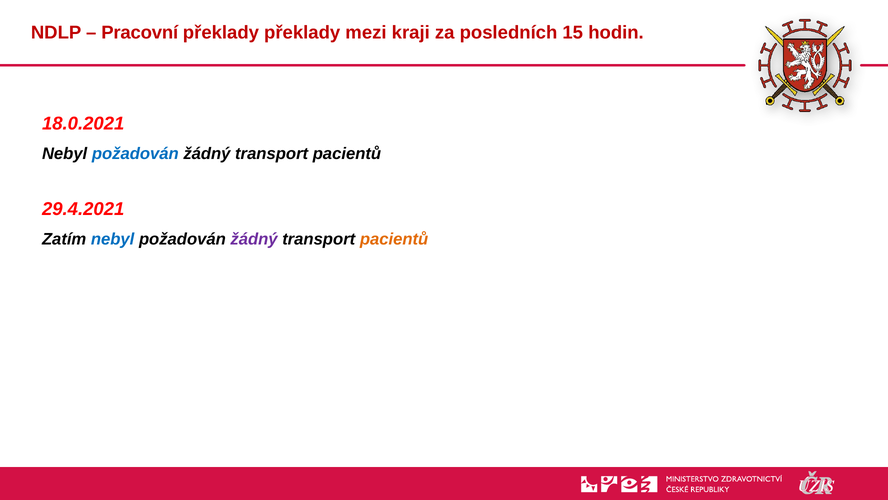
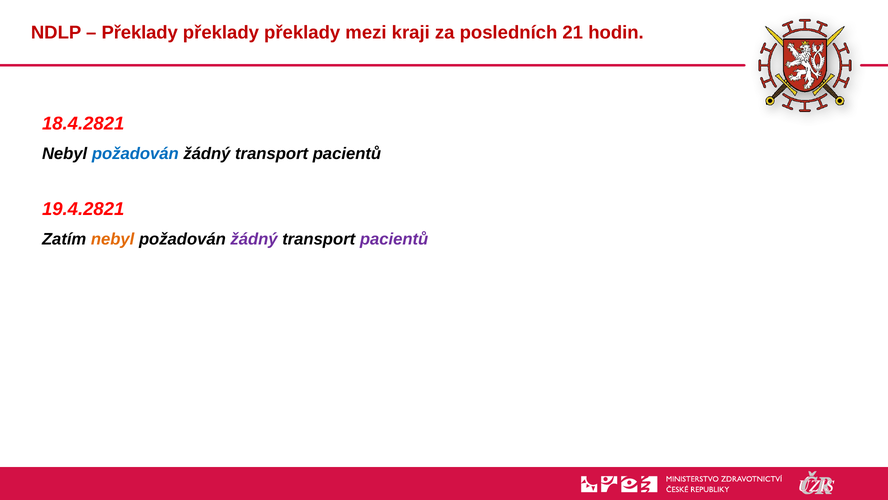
Pracovní at (140, 33): Pracovní -> Překlady
15: 15 -> 21
18.0.2021: 18.0.2021 -> 18.4.2821
29.4.2021: 29.4.2021 -> 19.4.2821
nebyl at (113, 239) colour: blue -> orange
pacientů at (394, 239) colour: orange -> purple
